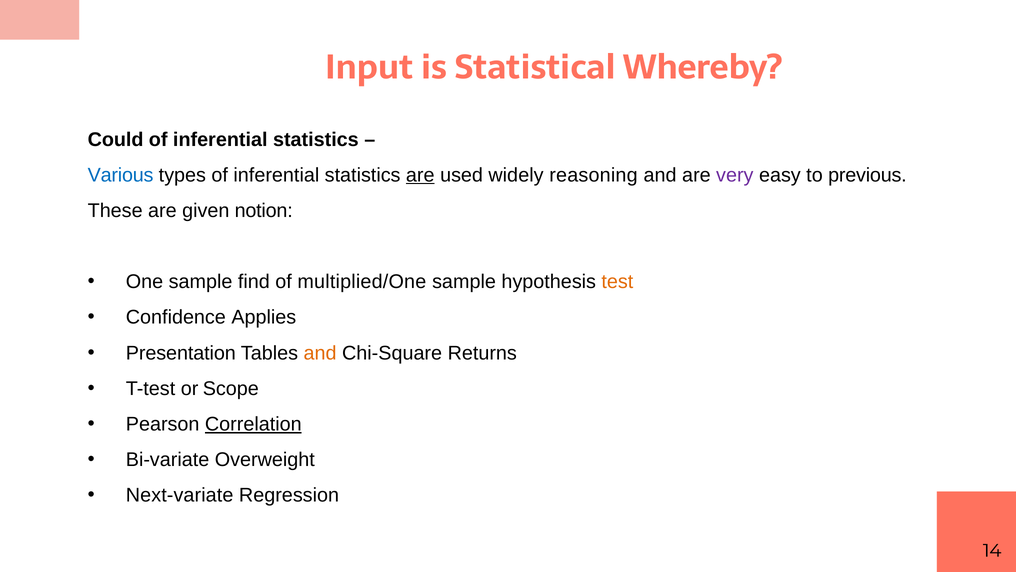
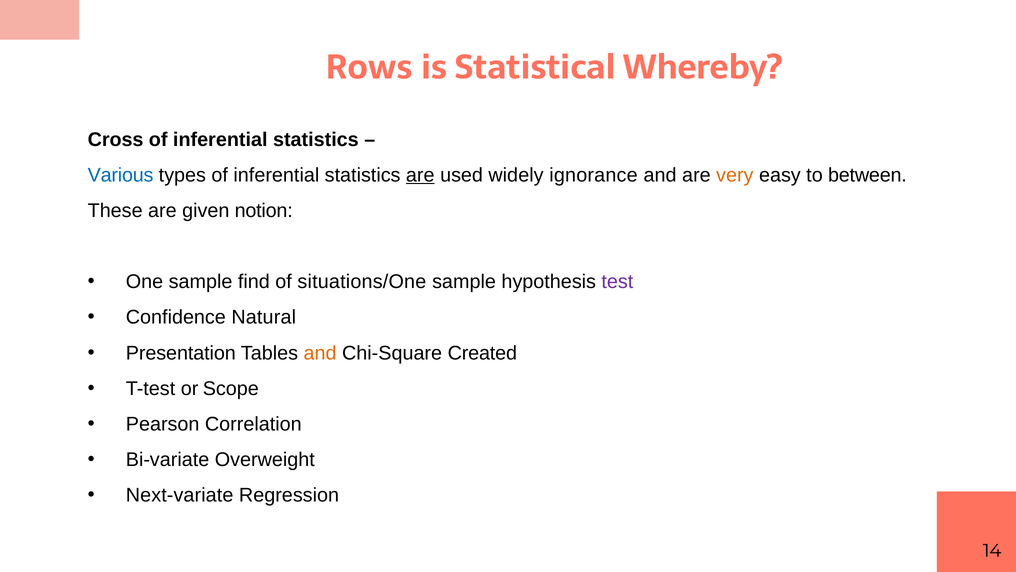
Input: Input -> Rows
Could: Could -> Cross
reasoning: reasoning -> ignorance
very colour: purple -> orange
previous: previous -> between
multiplied/One: multiplied/One -> situations/One
test colour: orange -> purple
Applies: Applies -> Natural
Returns: Returns -> Created
Correlation underline: present -> none
